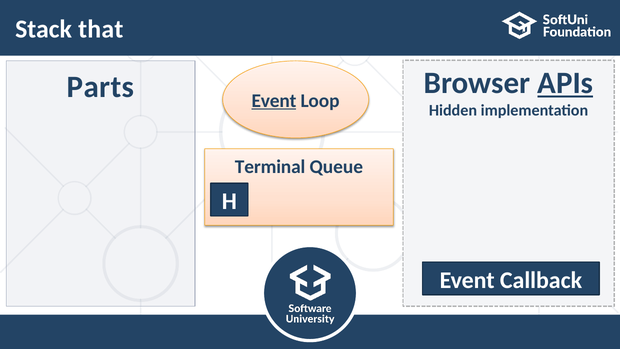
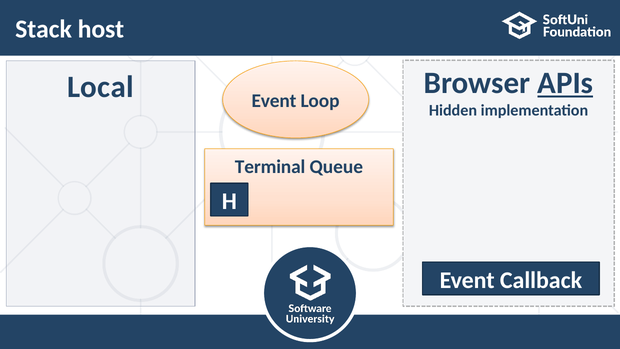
that: that -> host
Parts: Parts -> Local
Event at (274, 101) underline: present -> none
